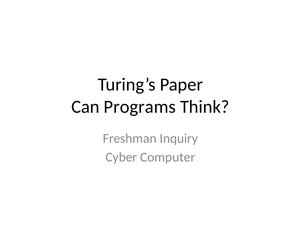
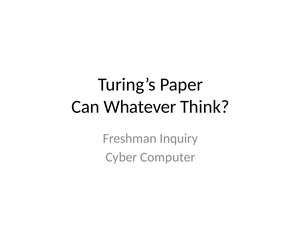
Programs: Programs -> Whatever
